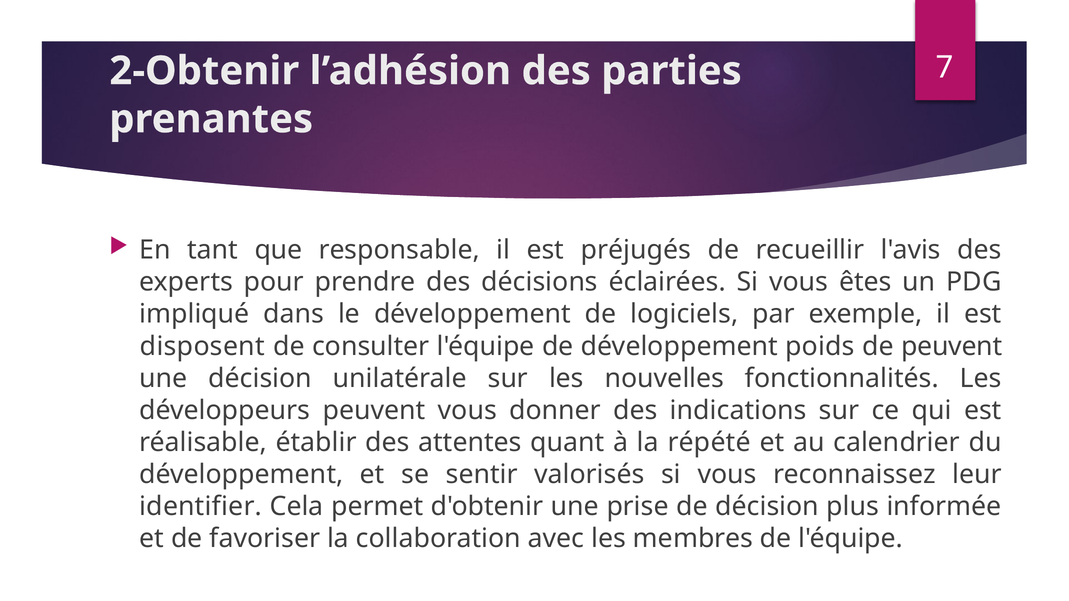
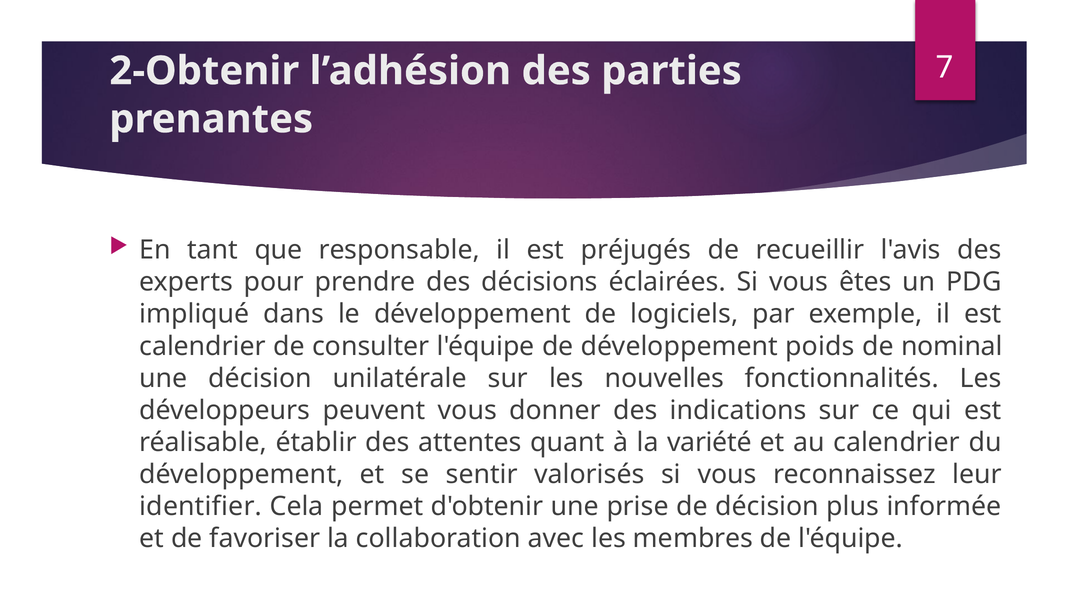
disposent at (202, 346): disposent -> calendrier
de peuvent: peuvent -> nominal
répété: répété -> variété
